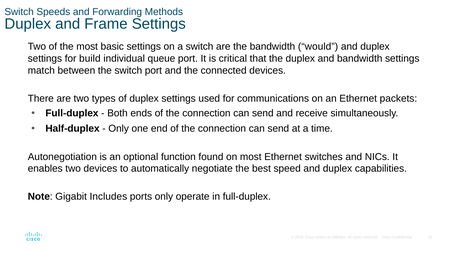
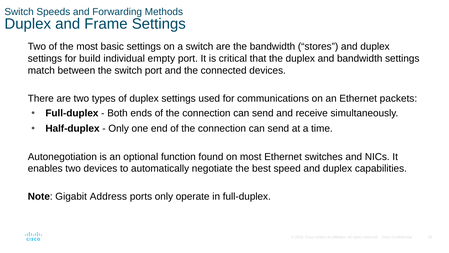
would: would -> stores
queue: queue -> empty
Includes: Includes -> Address
